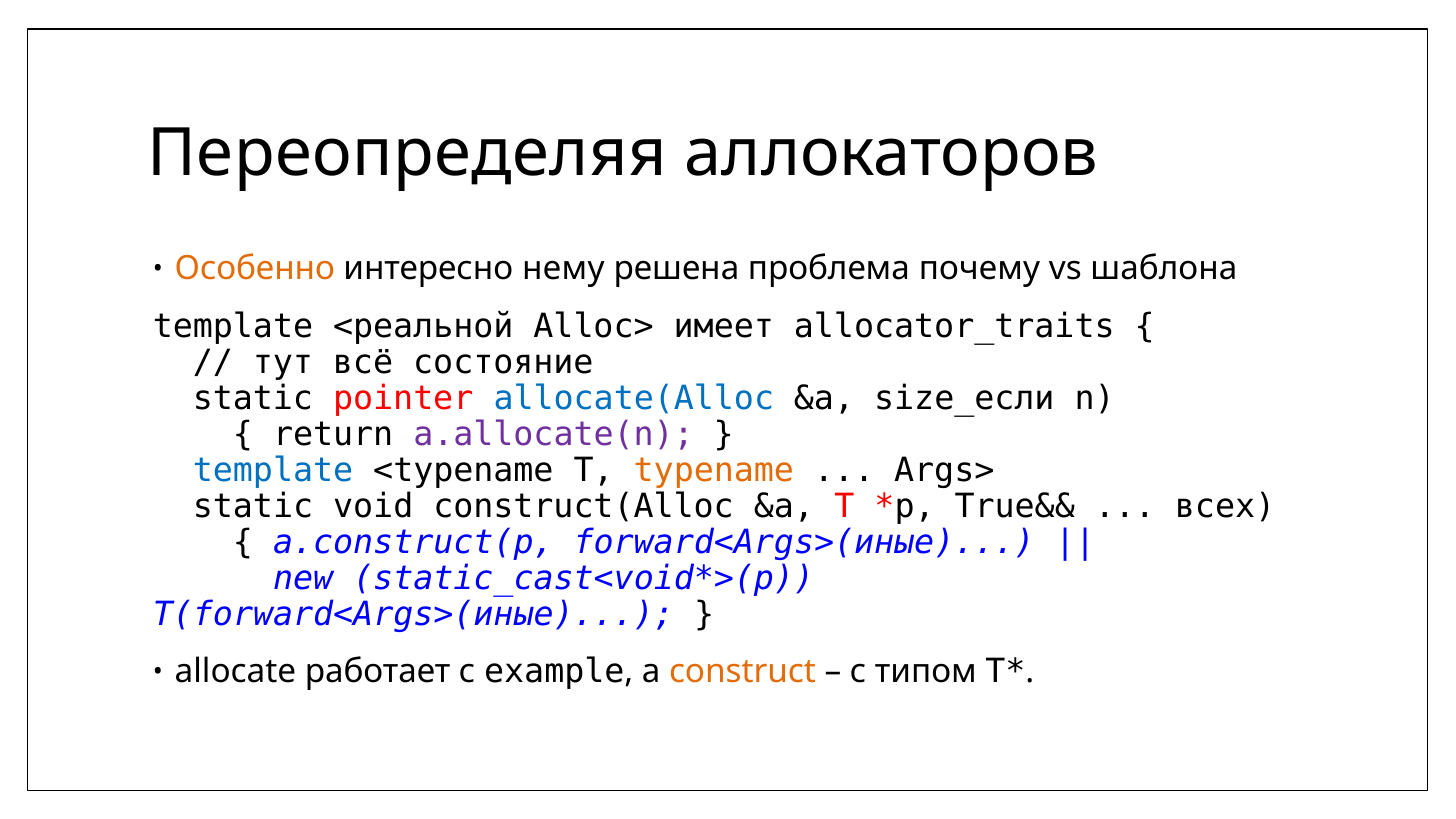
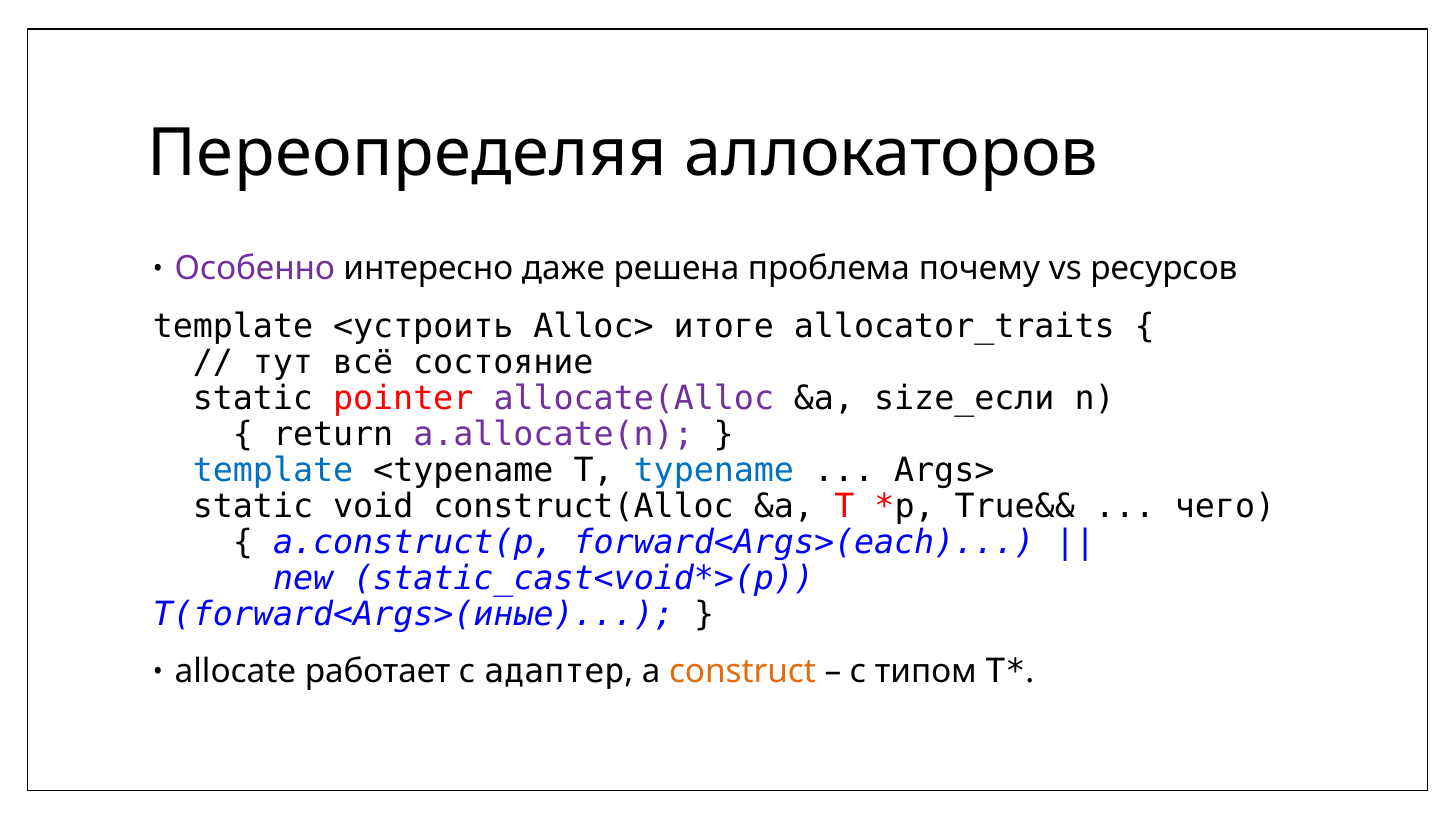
Особенно colour: orange -> purple
нему: нему -> даже
шаблона: шаблона -> ресурсов
<реальной: <реальной -> <устроить
имеет: имеет -> итоге
allocate(Alloc colour: blue -> purple
typename colour: orange -> blue
всех: всех -> чего
forward<Args>(иные: forward<Args>(иные -> forward<Args>(each
example: example -> адаптер
